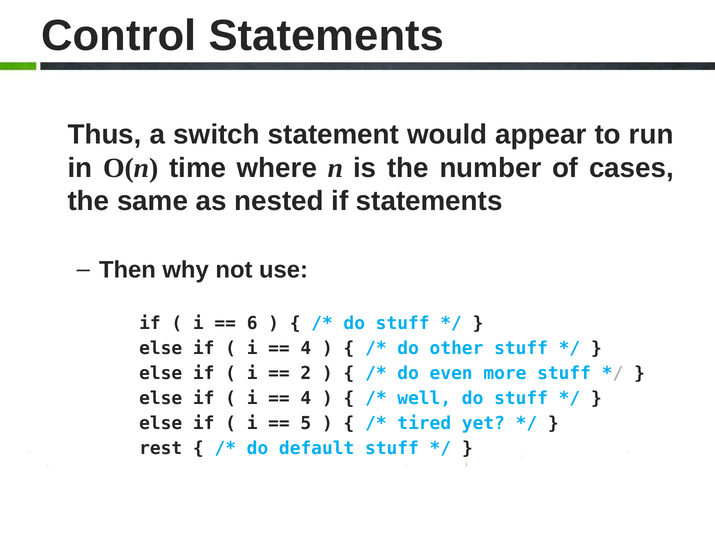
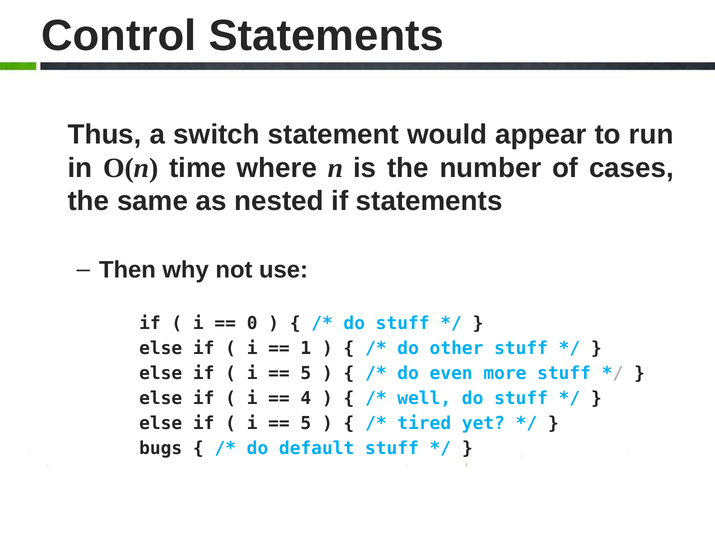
6: 6 -> 0
4 at (306, 348): 4 -> 1
2 at (306, 373): 2 -> 5
rest: rest -> bugs
